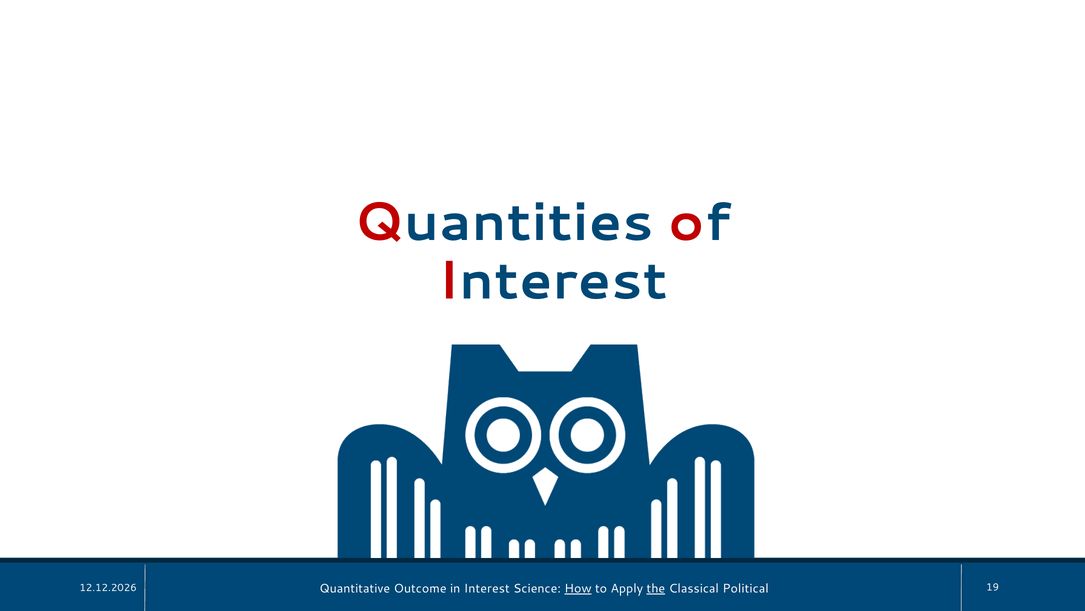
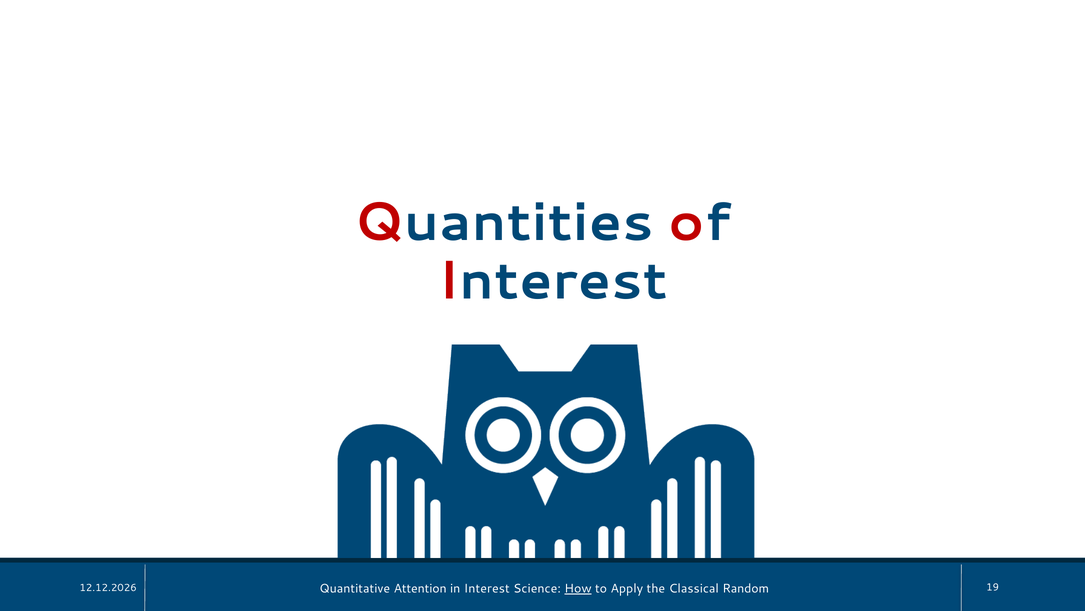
Outcome: Outcome -> Attention
the underline: present -> none
Political: Political -> Random
